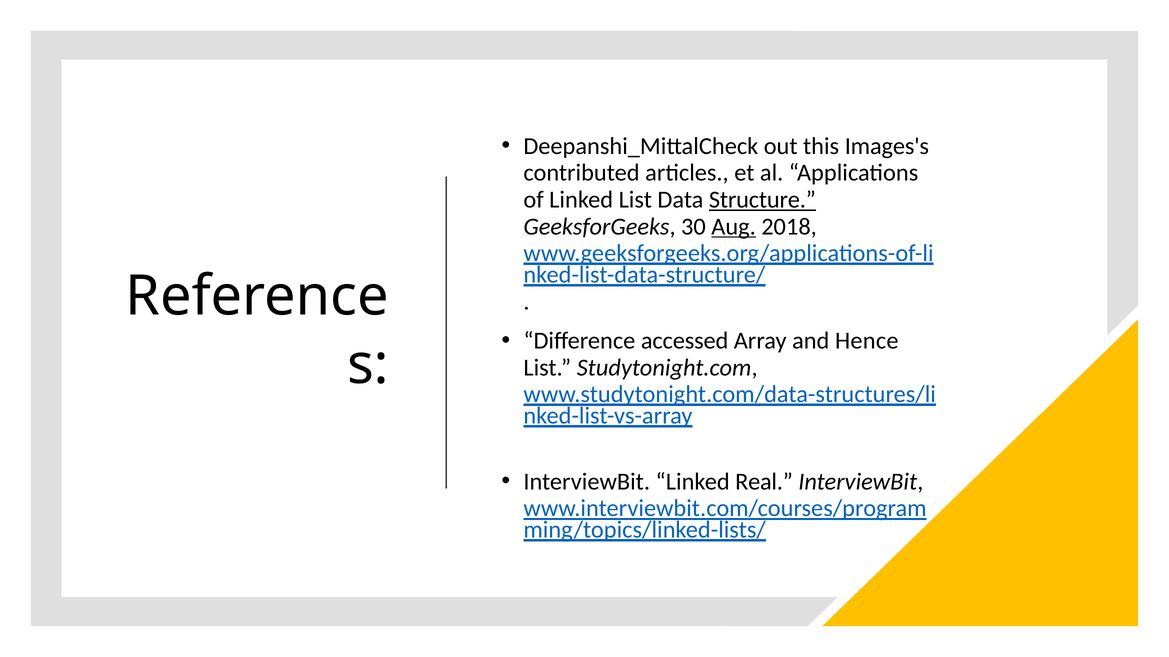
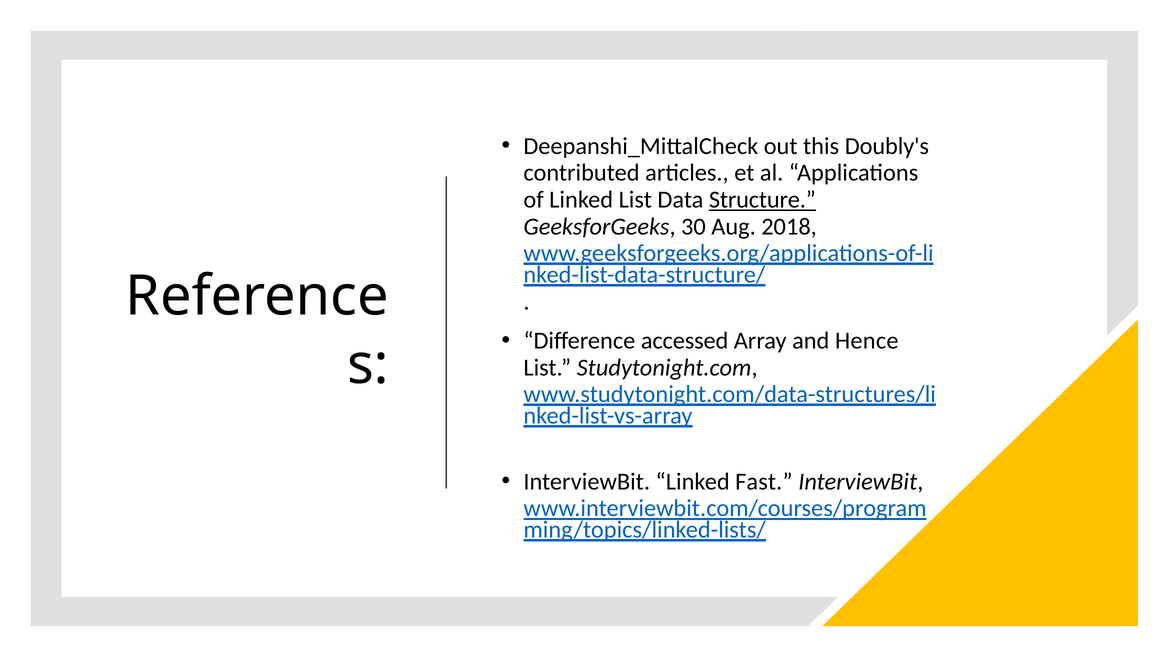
Images's: Images's -> Doubly's
Aug underline: present -> none
Real: Real -> Fast
